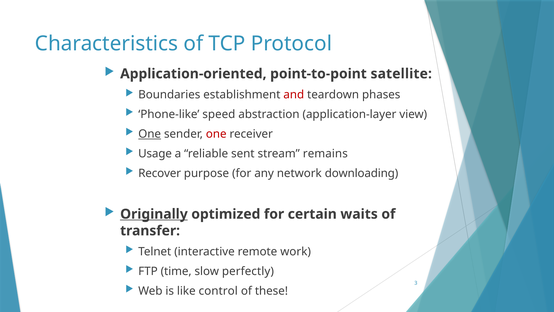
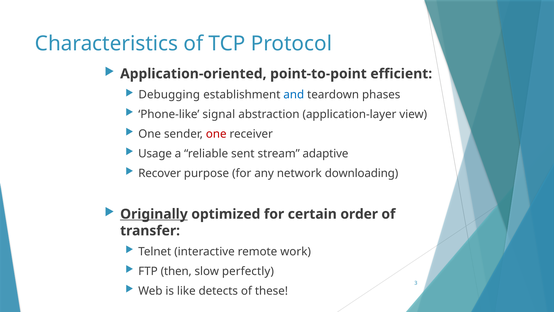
satellite: satellite -> efficient
Boundaries: Boundaries -> Debugging
and colour: red -> blue
speed: speed -> signal
One at (150, 134) underline: present -> none
remains: remains -> adaptive
waits: waits -> order
time: time -> then
control: control -> detects
